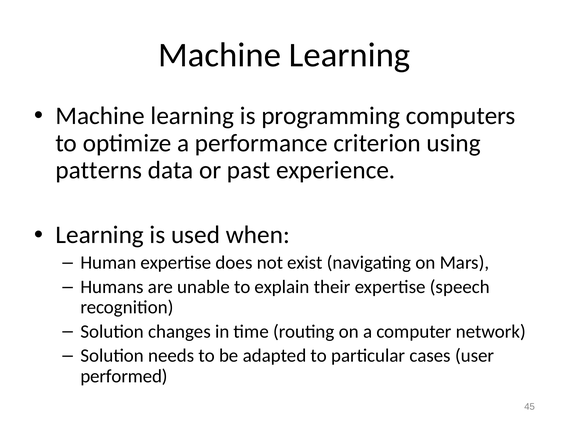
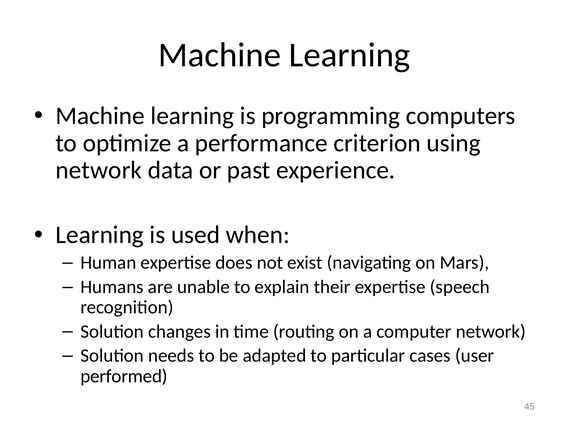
patterns at (99, 171): patterns -> network
